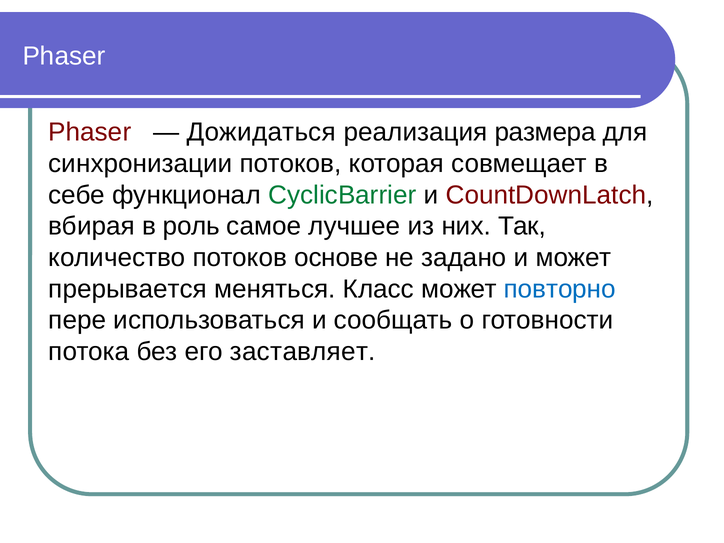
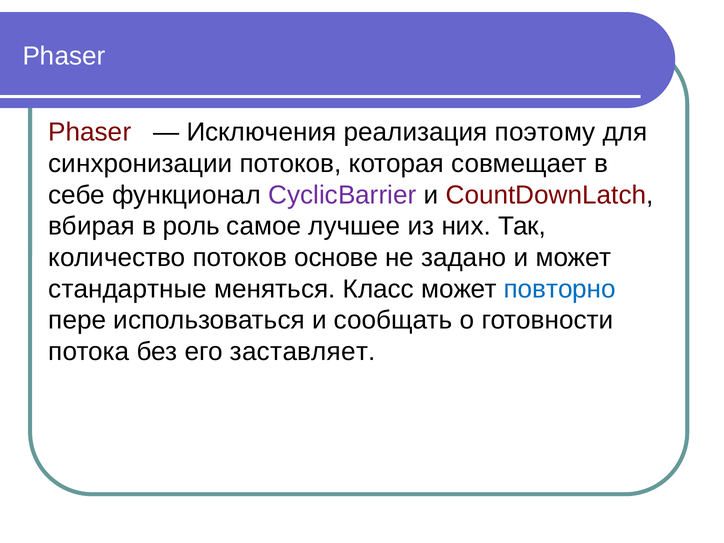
Дожидаться: Дожидаться -> Исключения
размера: размера -> поэтому
CyclicBarrier colour: green -> purple
прерывается: прерывается -> стандартные
